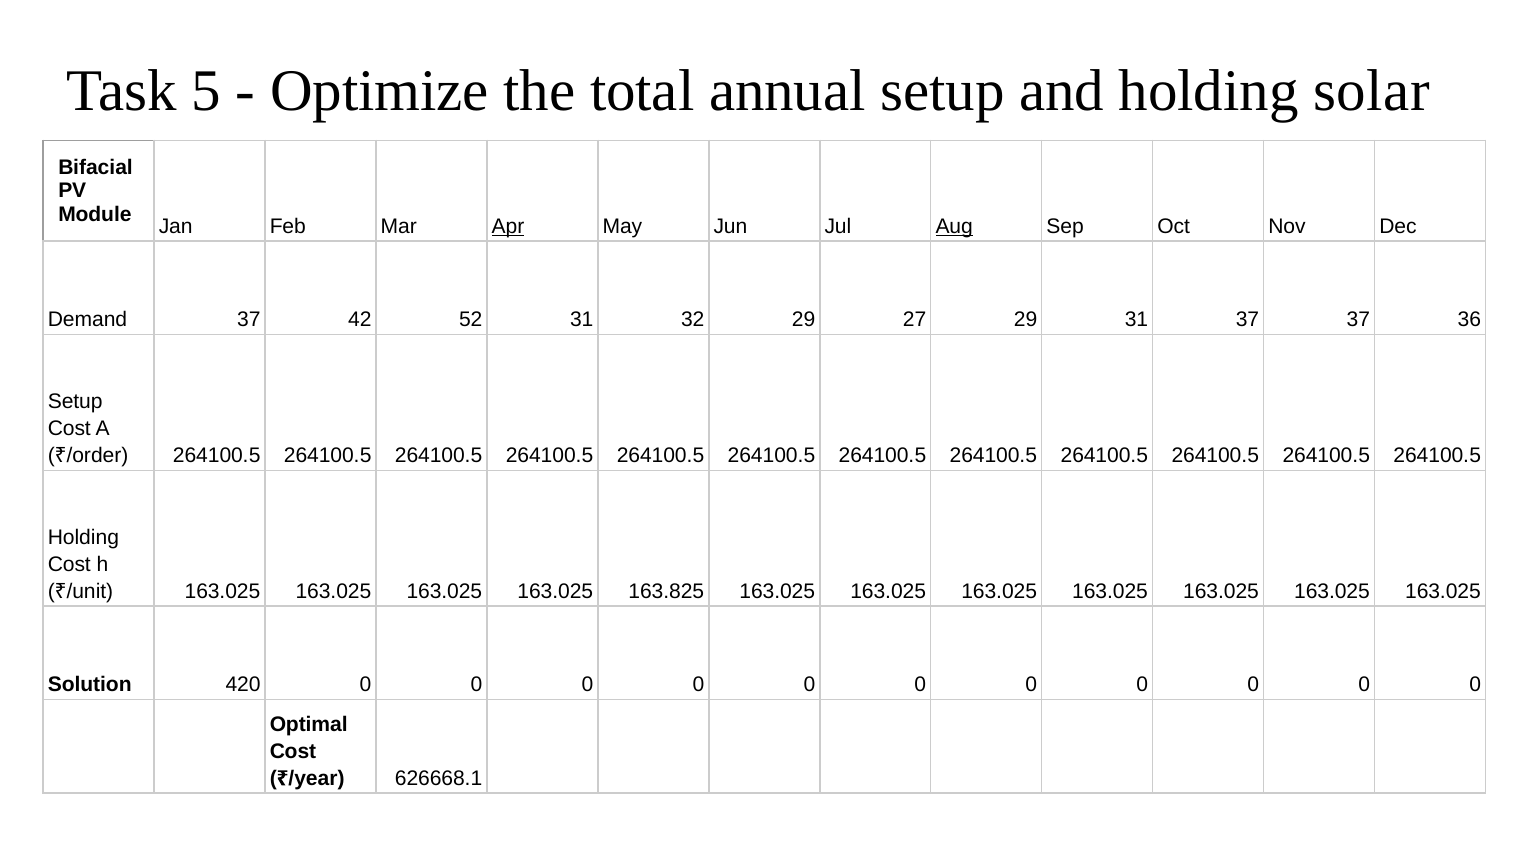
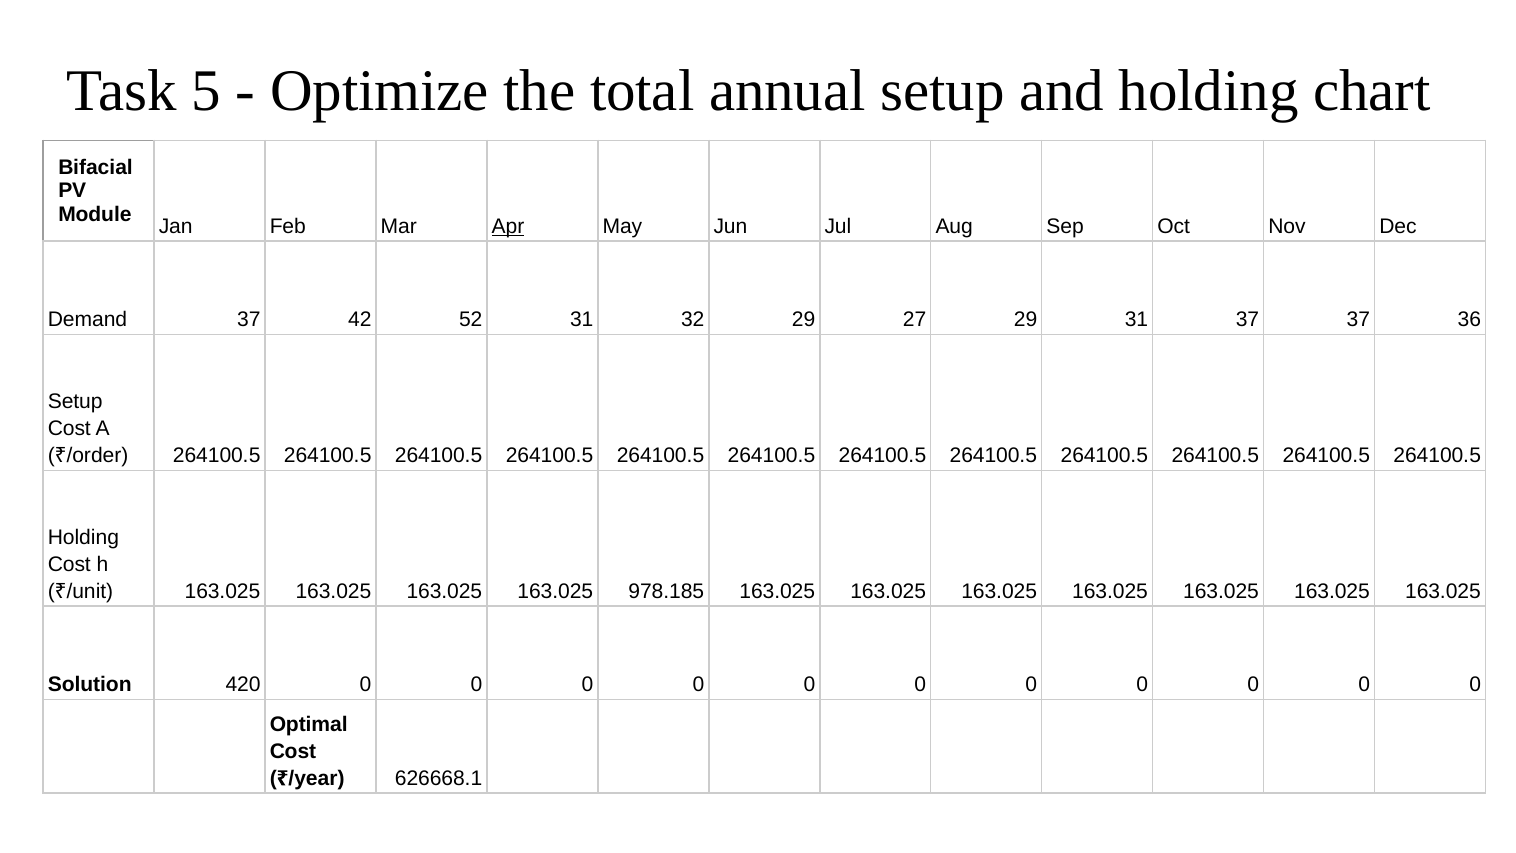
solar: solar -> chart
Aug underline: present -> none
163.825: 163.825 -> 978.185
